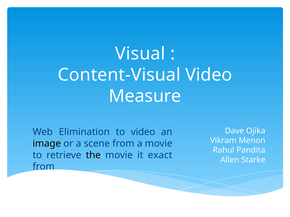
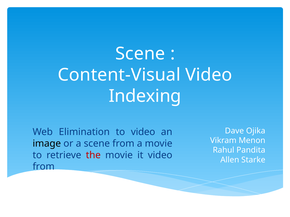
Visual at (140, 54): Visual -> Scene
Measure: Measure -> Indexing
the colour: black -> red
it exact: exact -> video
